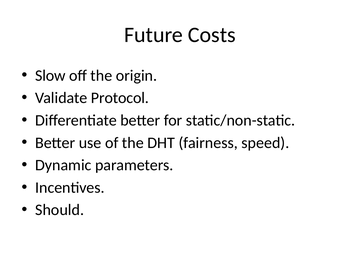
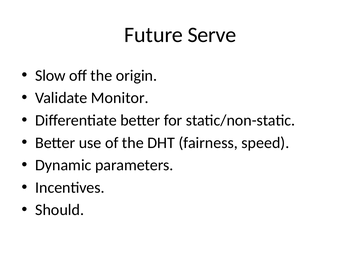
Costs: Costs -> Serve
Protocol: Protocol -> Monitor
